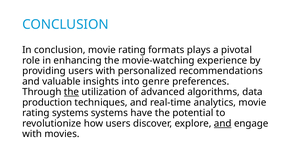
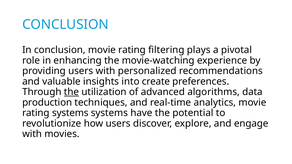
formats: formats -> filtering
genre: genre -> create
and at (223, 124) underline: present -> none
